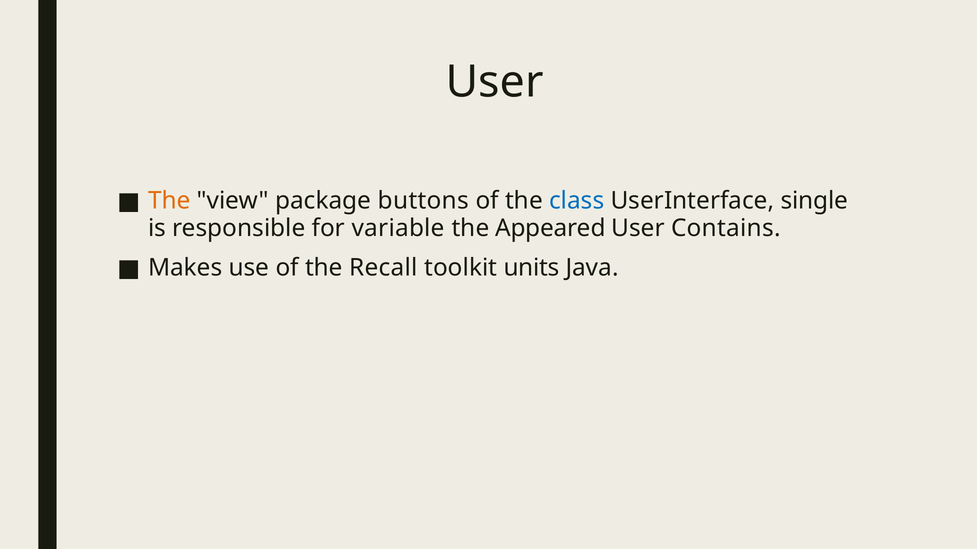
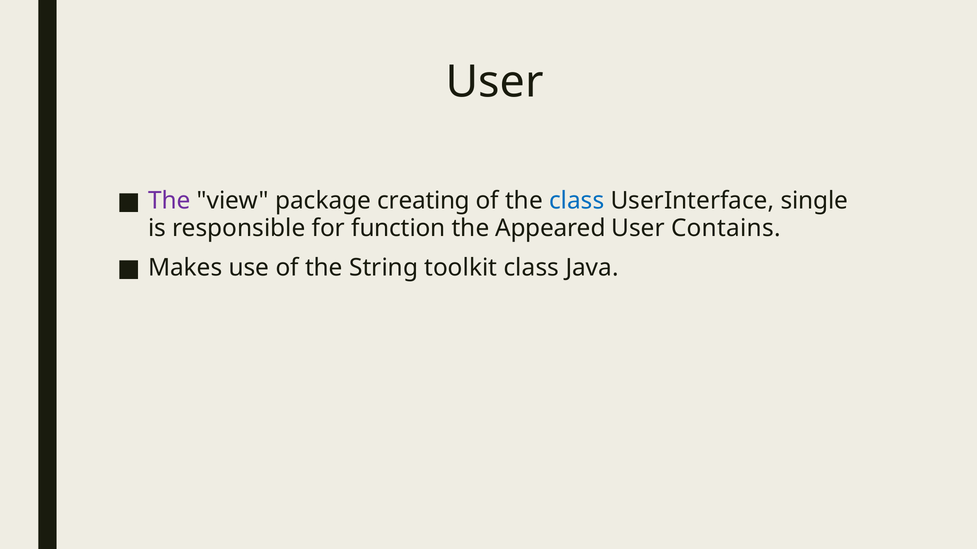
The at (169, 201) colour: orange -> purple
buttons: buttons -> creating
variable: variable -> function
Recall: Recall -> String
toolkit units: units -> class
